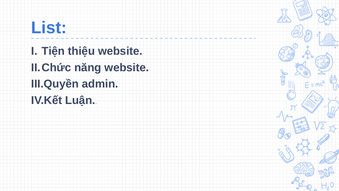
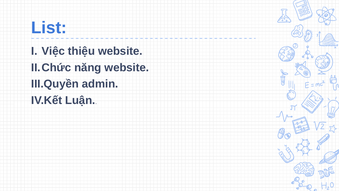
Tiện: Tiện -> Việc
